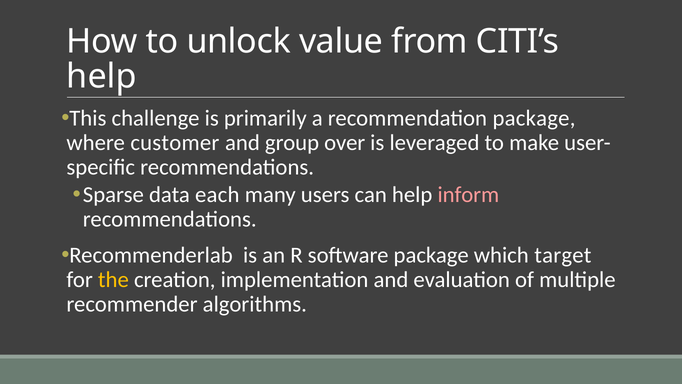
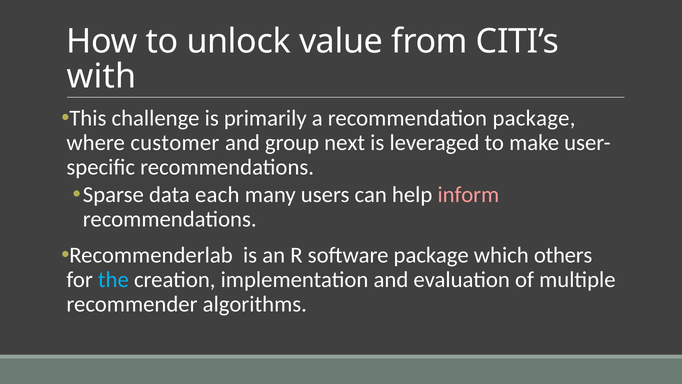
help at (102, 76): help -> with
over: over -> next
target: target -> others
the colour: yellow -> light blue
